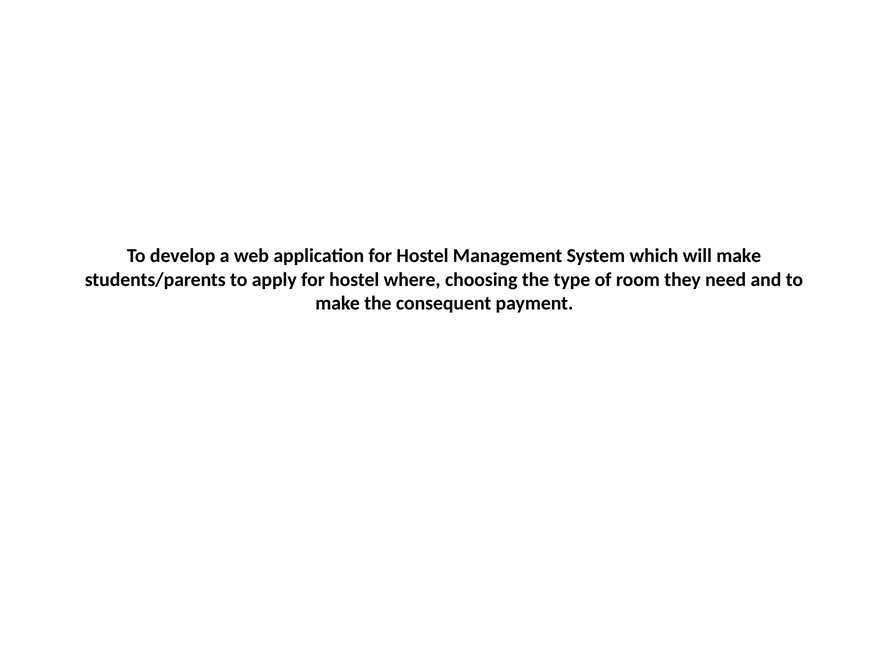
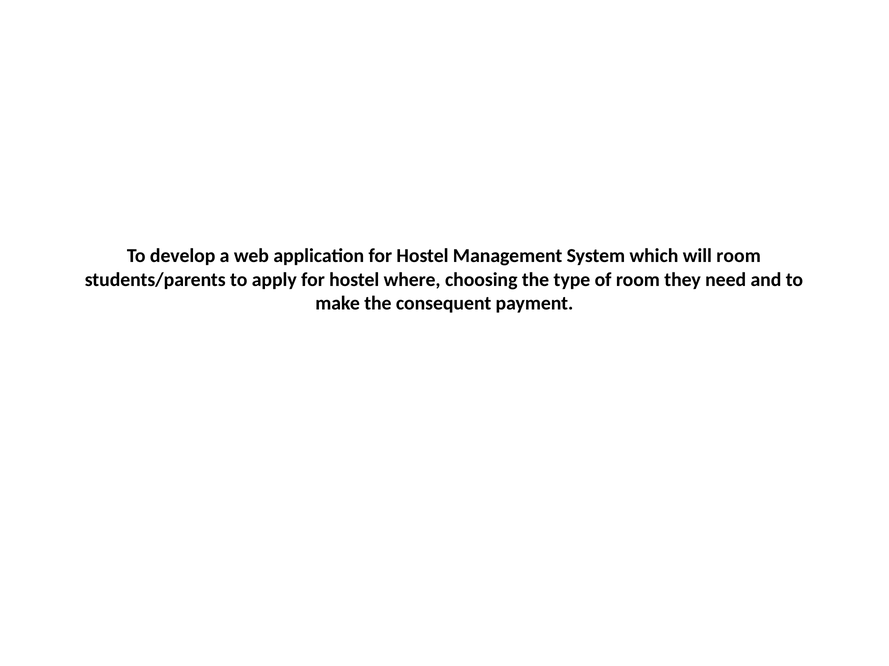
will make: make -> room
